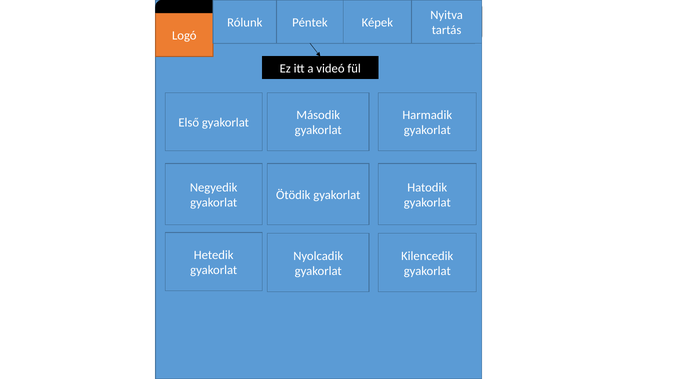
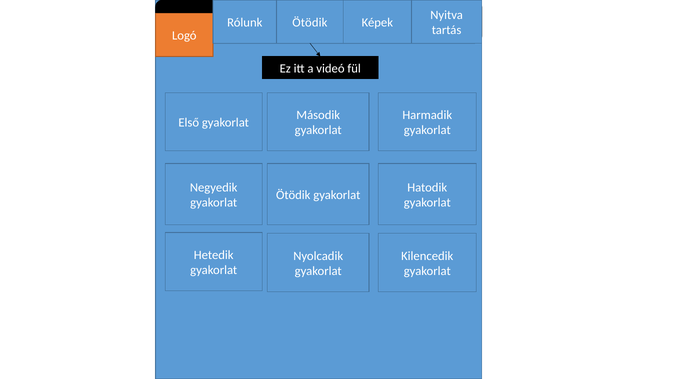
Rólunk Péntek: Péntek -> Ötödik
